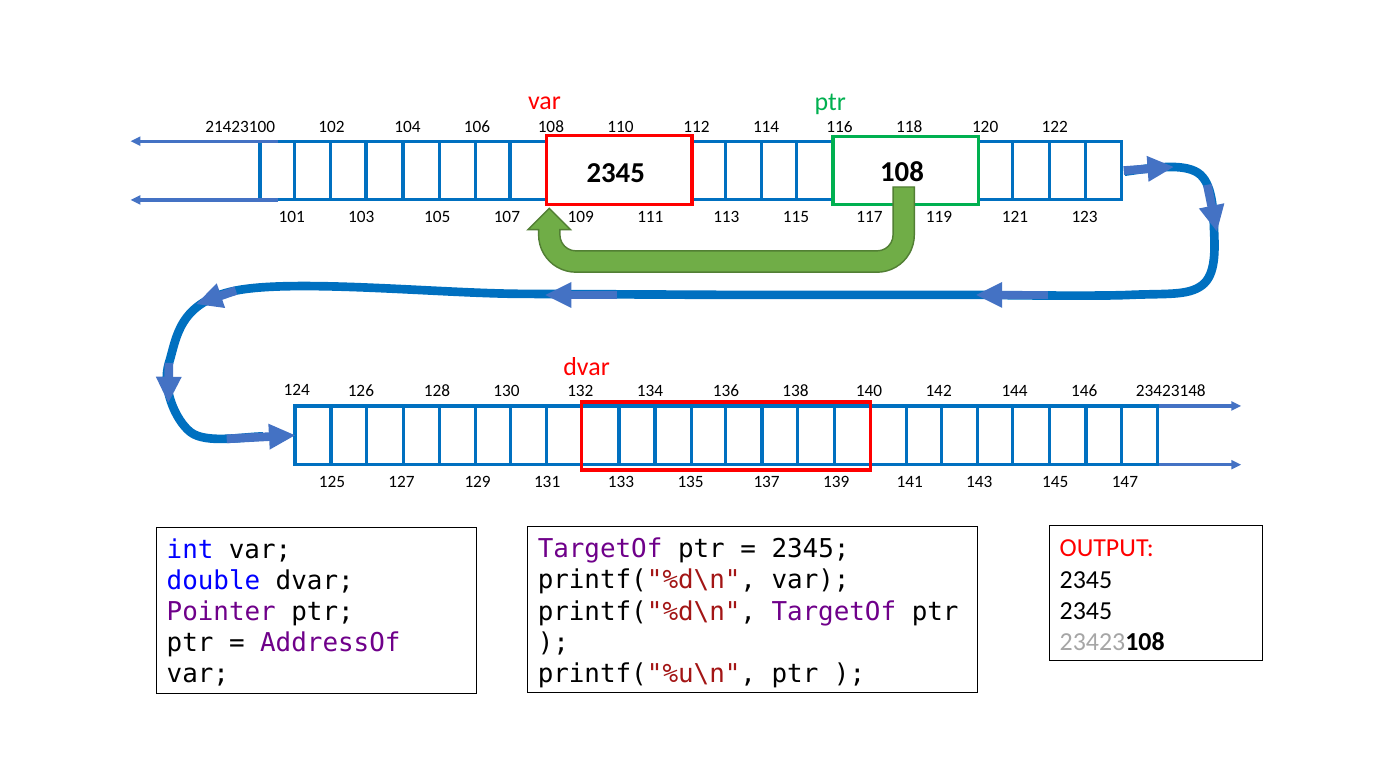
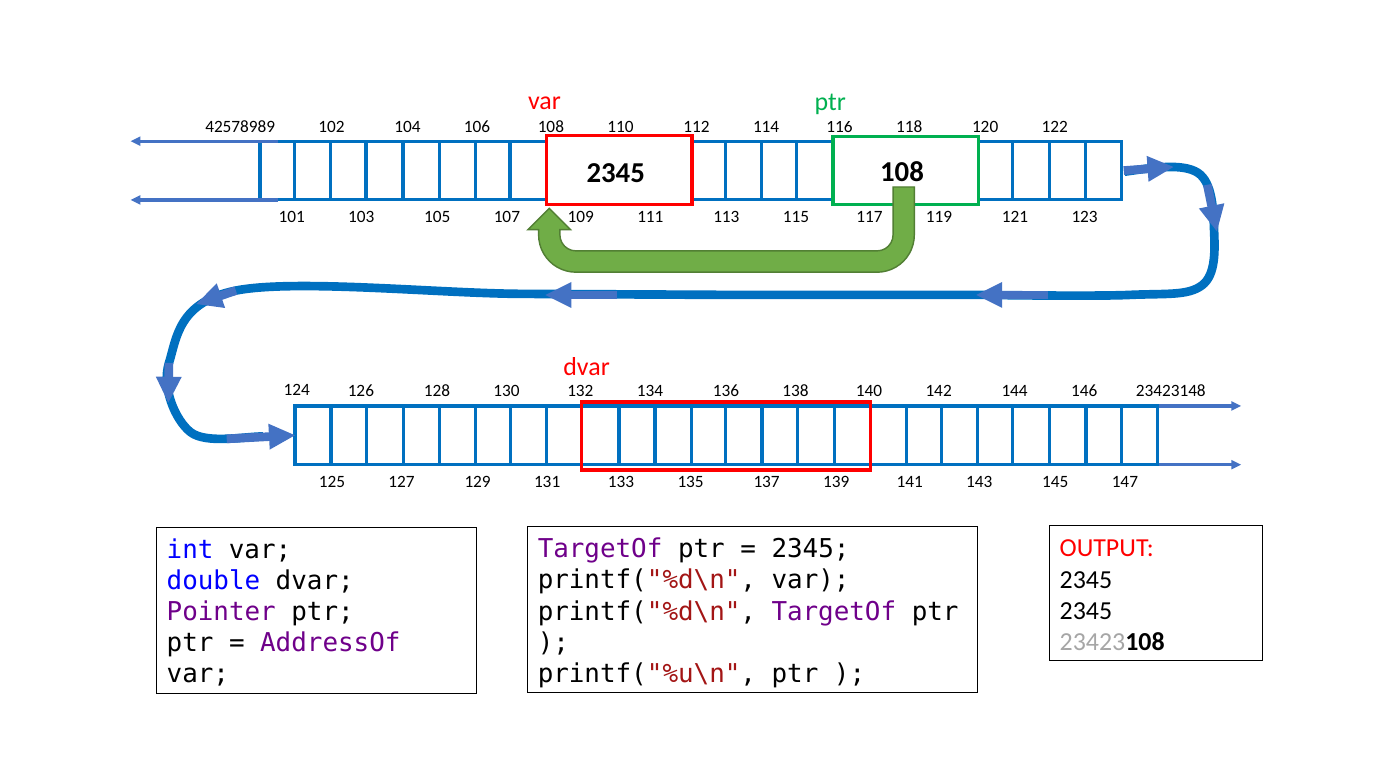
21423100: 21423100 -> 42578989
